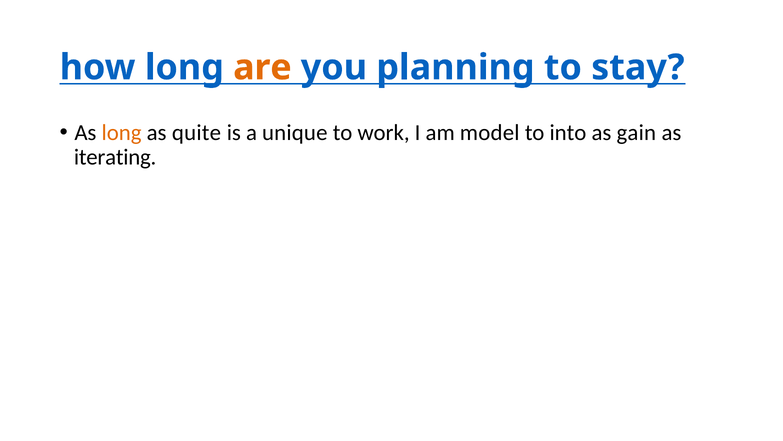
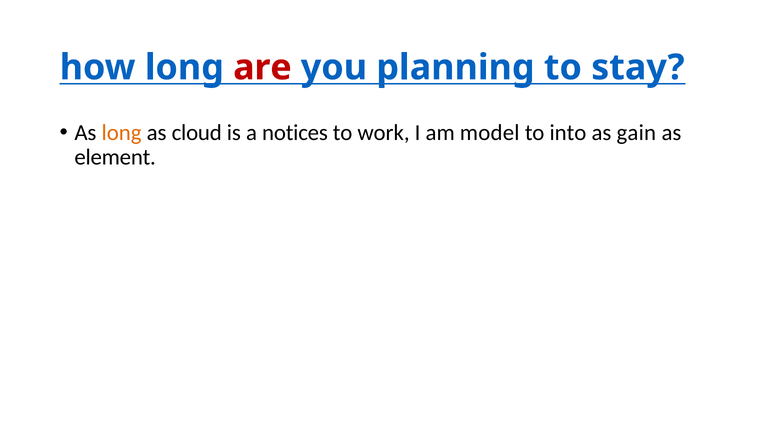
are colour: orange -> red
quite: quite -> cloud
unique: unique -> notices
iterating: iterating -> element
